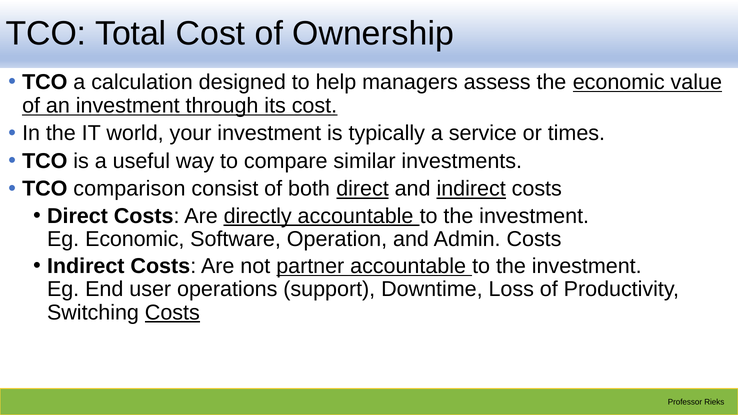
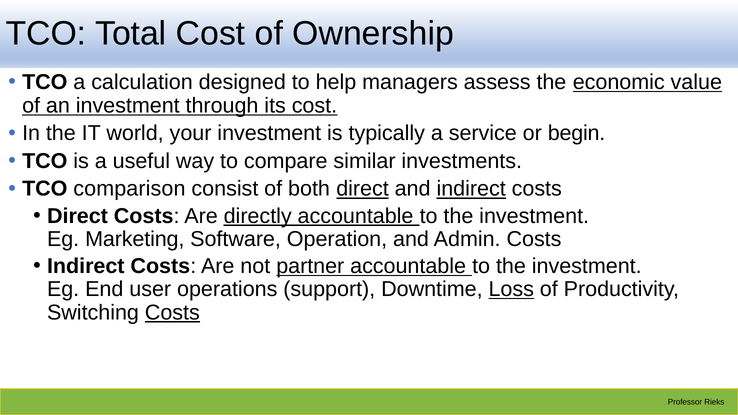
times: times -> begin
Eg Economic: Economic -> Marketing
Loss underline: none -> present
